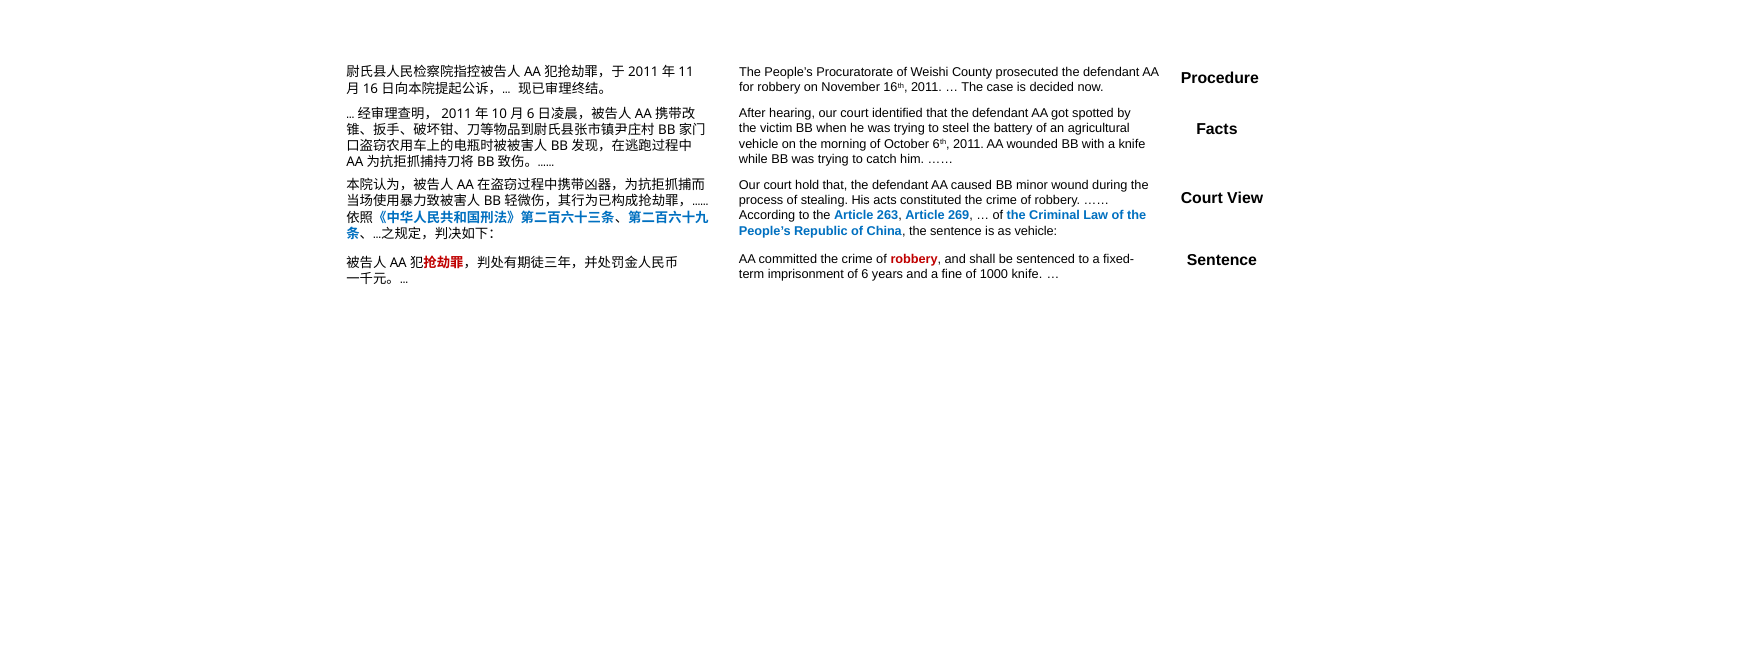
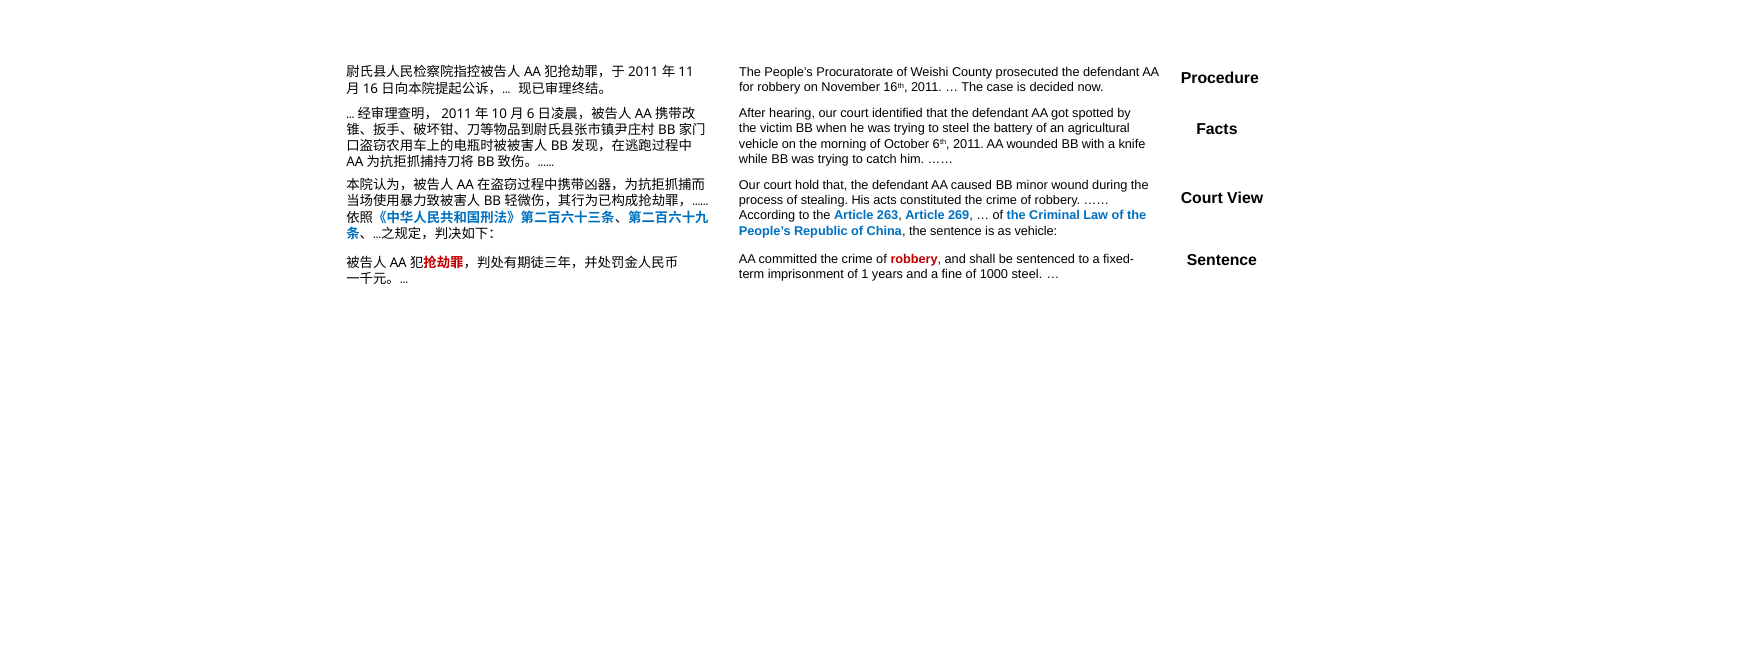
6: 6 -> 1
1000 knife: knife -> steel
